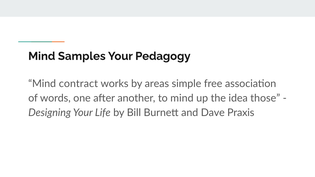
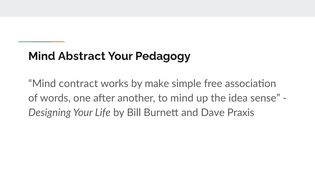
Samples: Samples -> Abstract
areas: areas -> make
those: those -> sense
